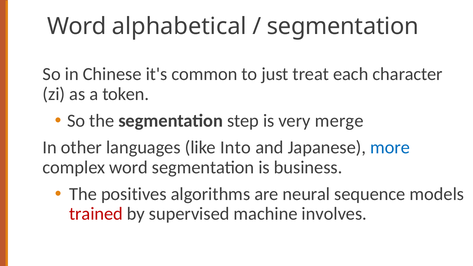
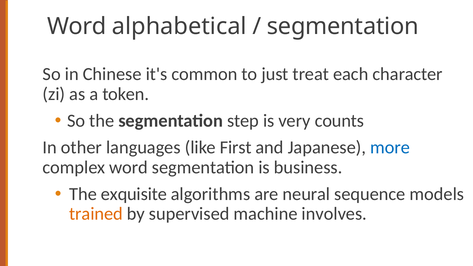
merge: merge -> counts
Into: Into -> First
positives: positives -> exquisite
trained colour: red -> orange
